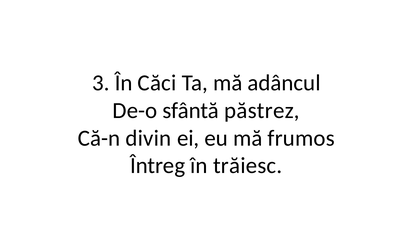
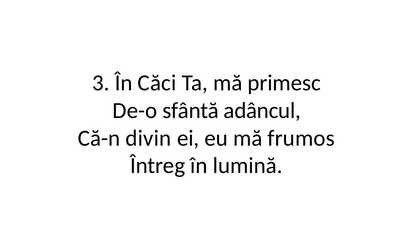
adâncul: adâncul -> primesc
păstrez: păstrez -> adâncul
trăiesc: trăiesc -> lumină
